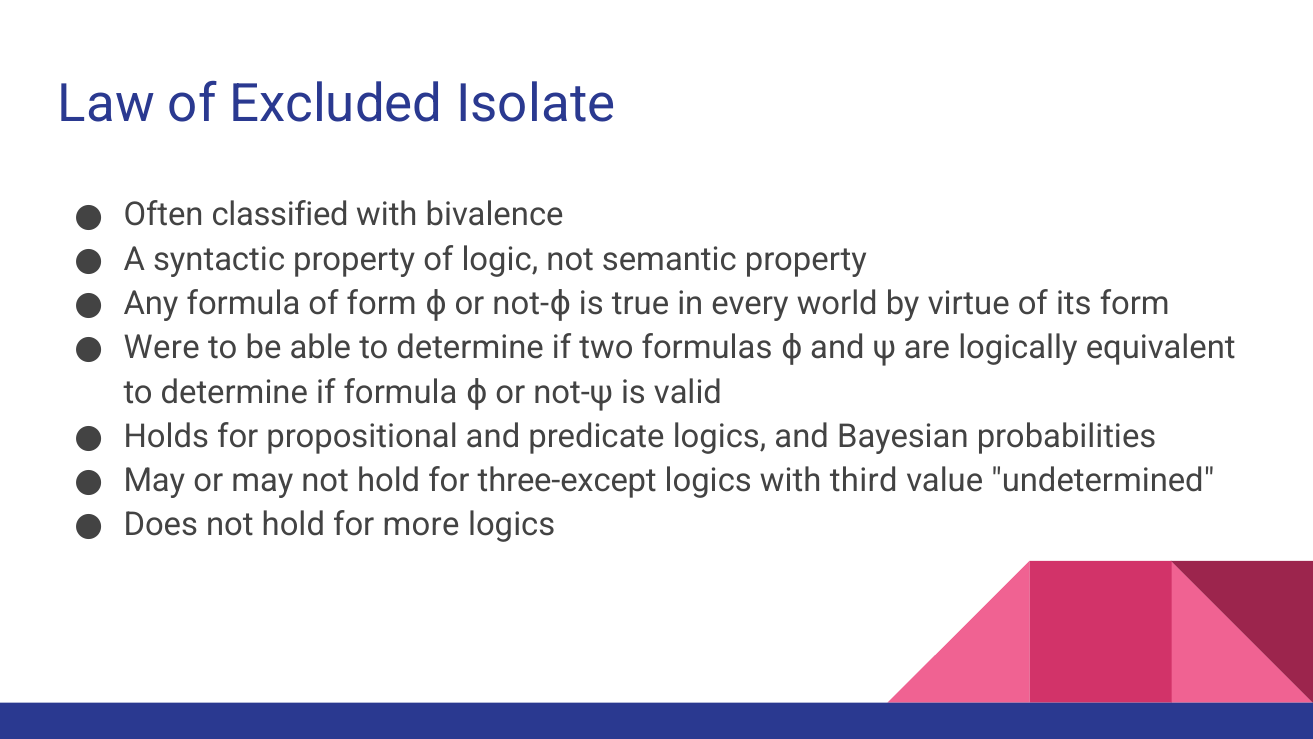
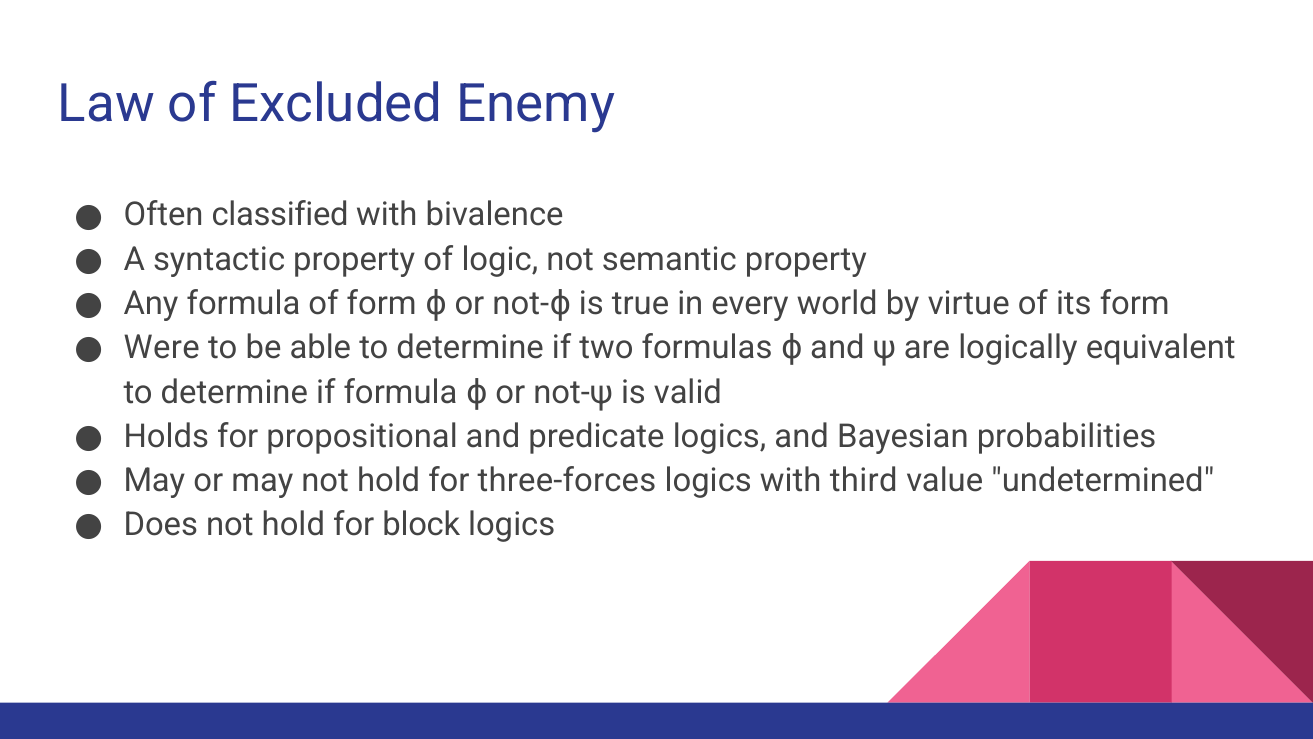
Isolate: Isolate -> Enemy
three-except: three-except -> three-forces
more: more -> block
